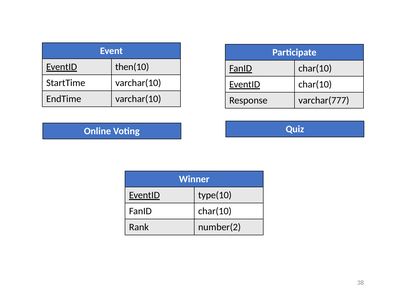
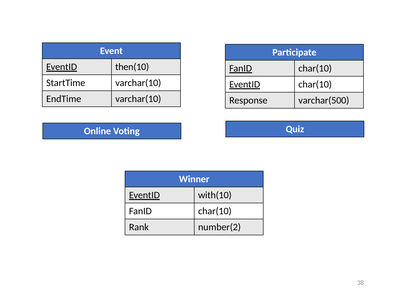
varchar(777: varchar(777 -> varchar(500
type(10: type(10 -> with(10
